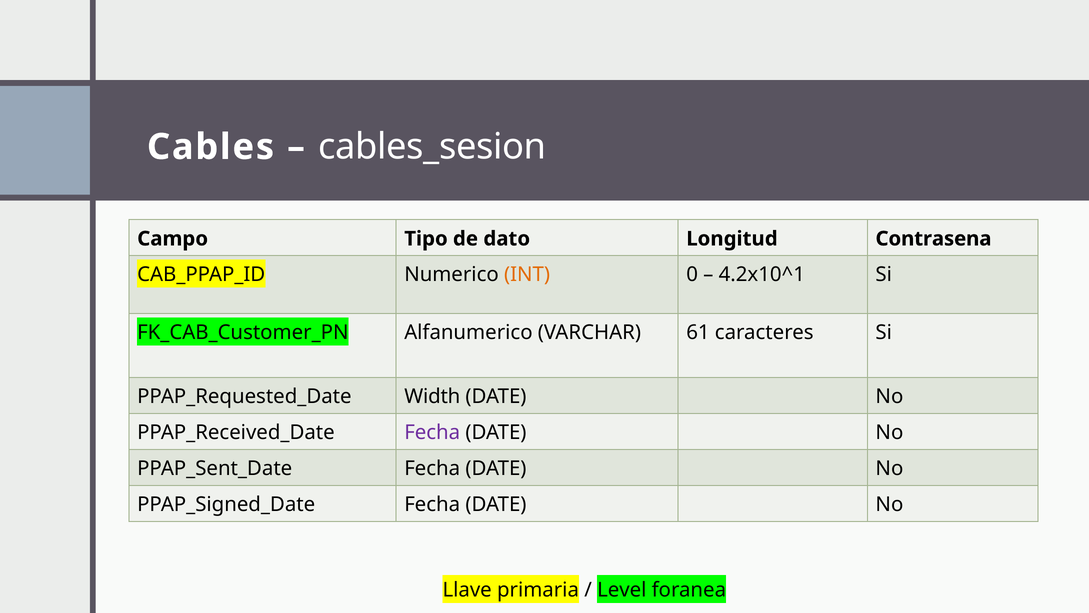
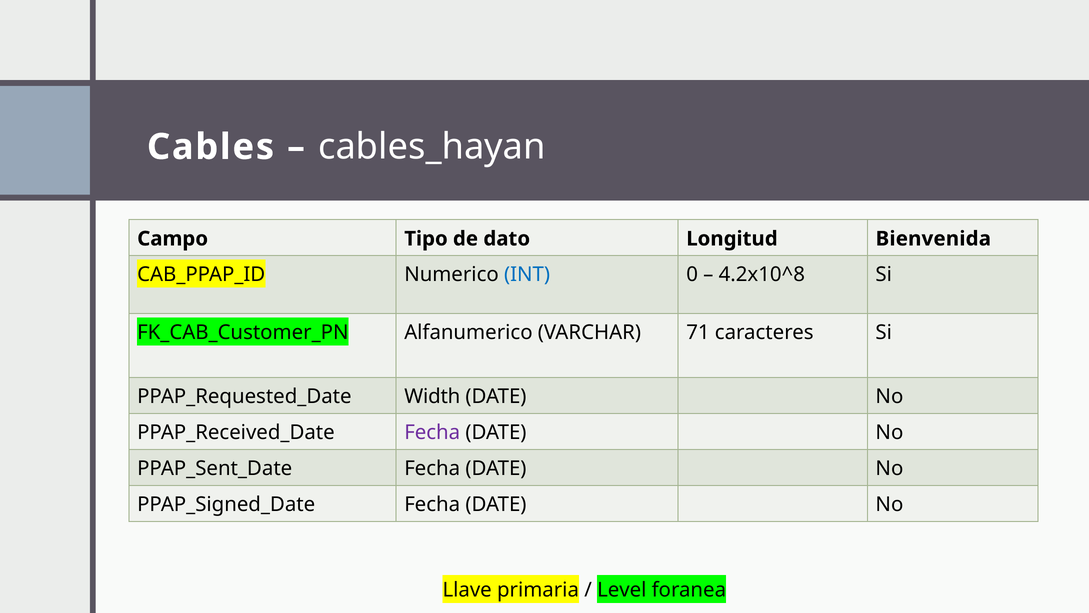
cables_sesion: cables_sesion -> cables_hayan
Contrasena: Contrasena -> Bienvenida
INT colour: orange -> blue
4.2x10^1: 4.2x10^1 -> 4.2x10^8
61: 61 -> 71
